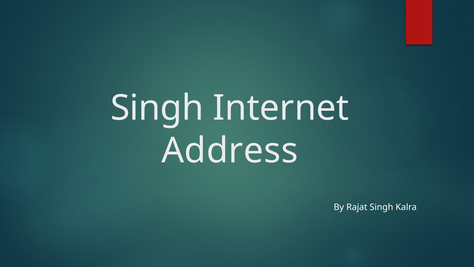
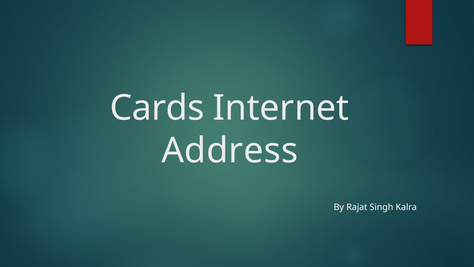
Singh at (157, 108): Singh -> Cards
